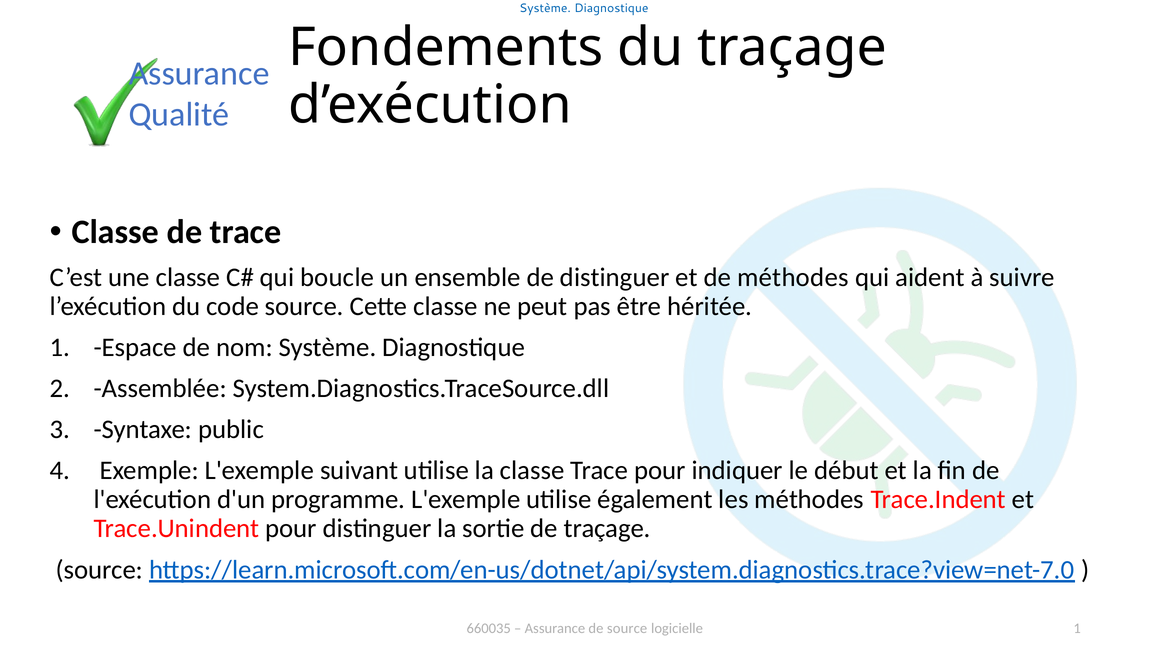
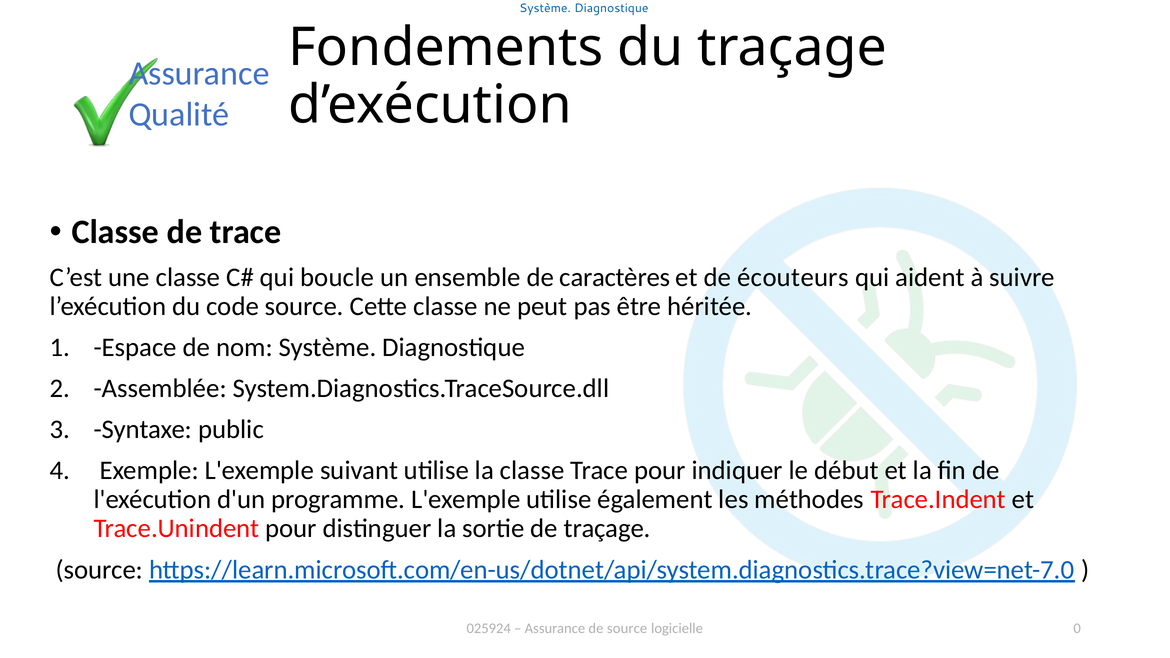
de distinguer: distinguer -> caractères
de méthodes: méthodes -> écouteurs
660035: 660035 -> 025924
logicielle 1: 1 -> 0
